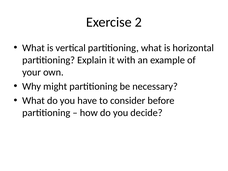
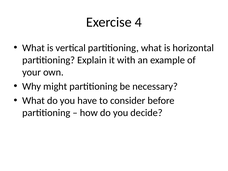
2: 2 -> 4
